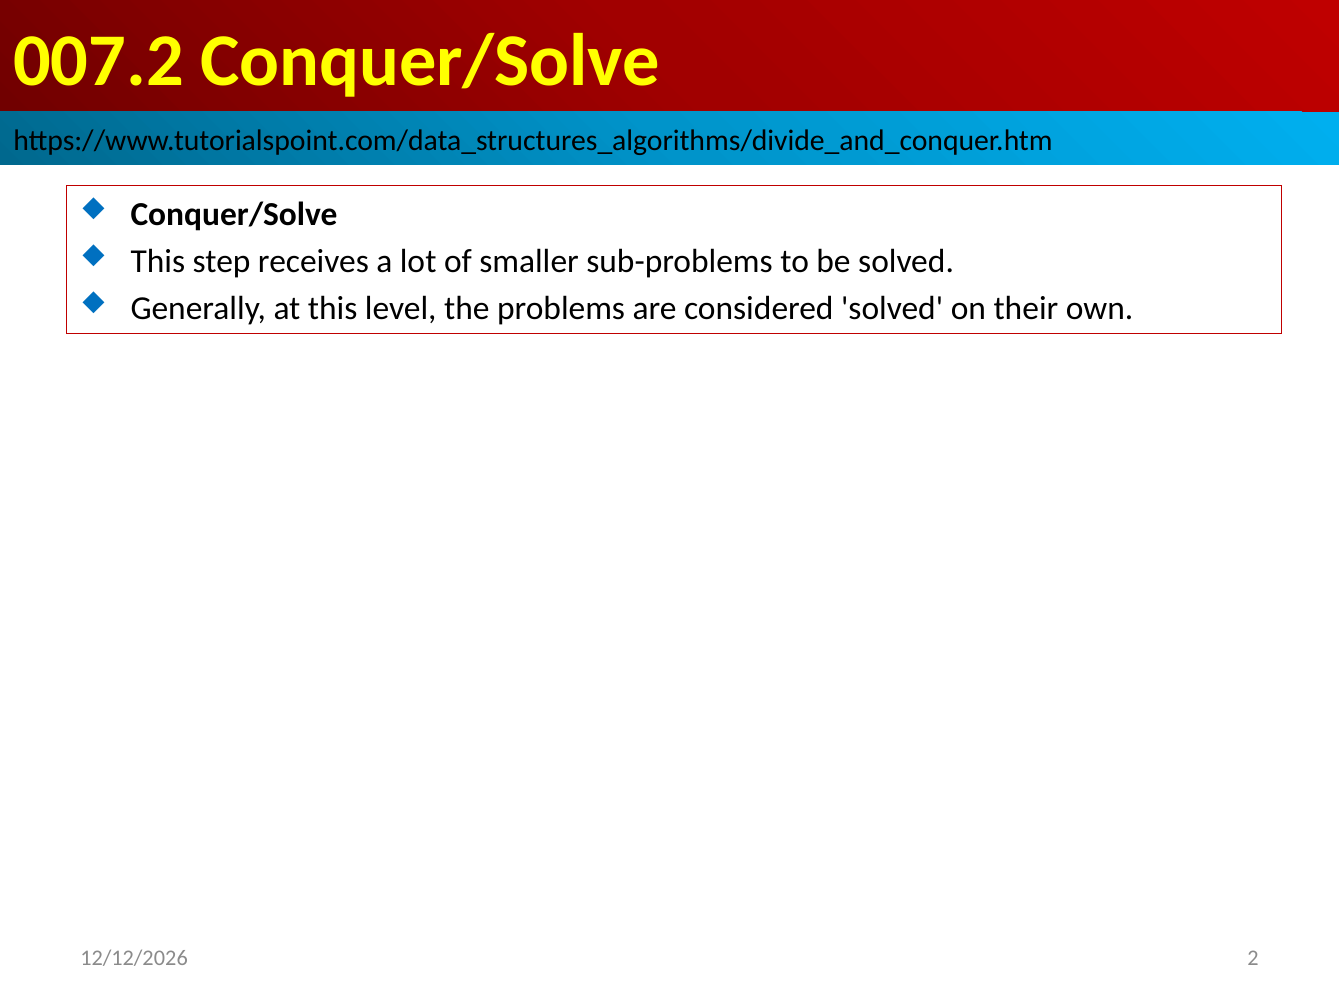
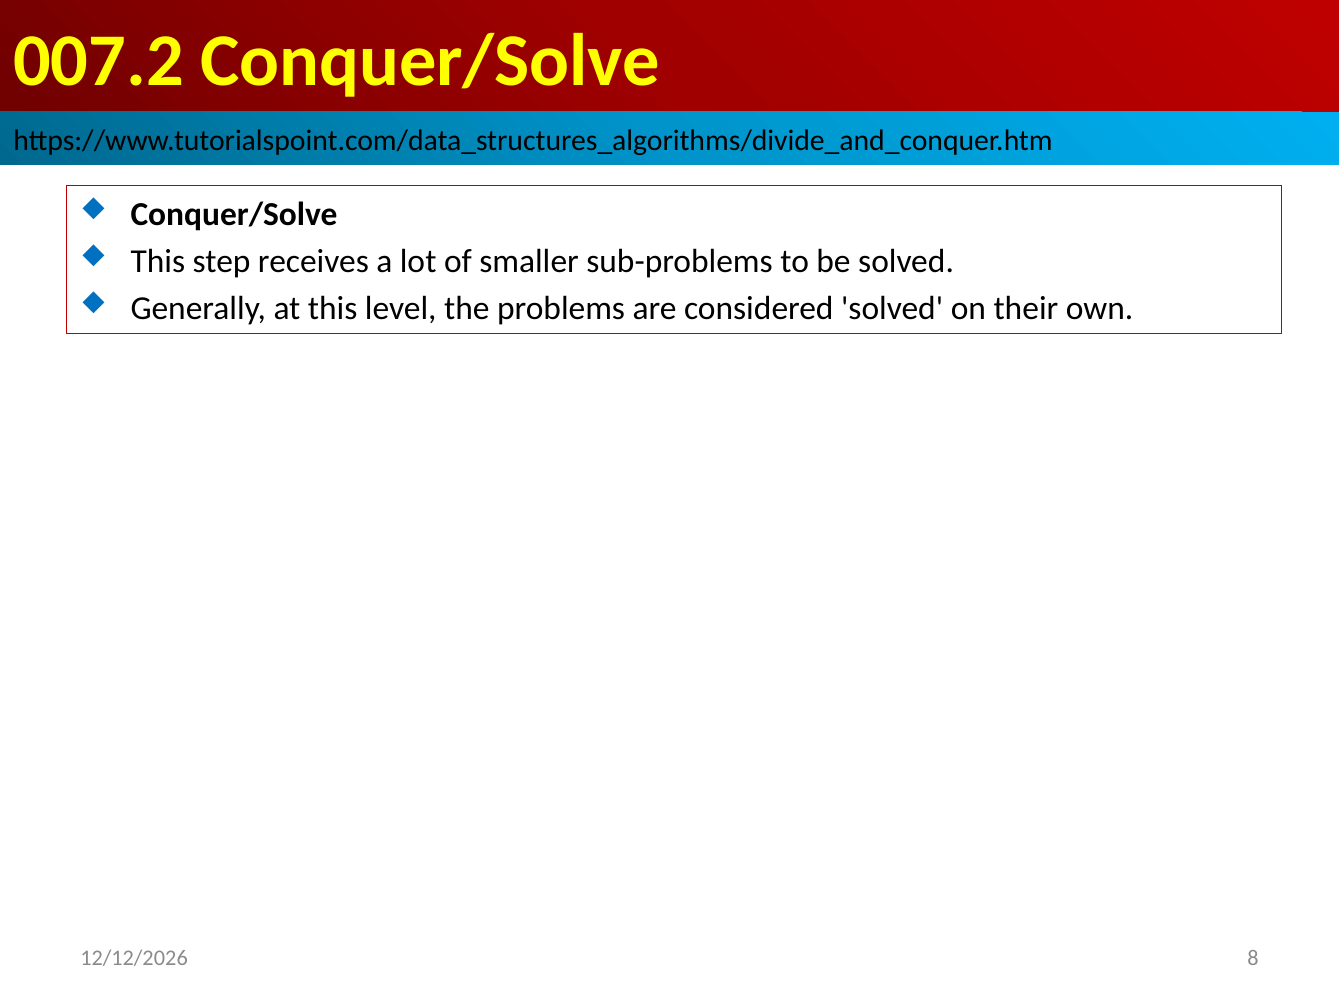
2: 2 -> 8
